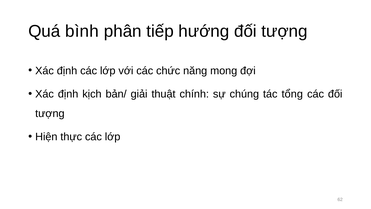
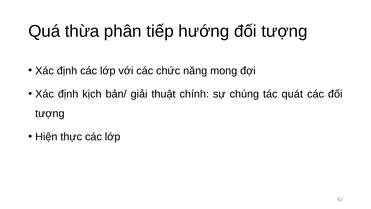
bình: bình -> thừa
tổng: tổng -> quát
